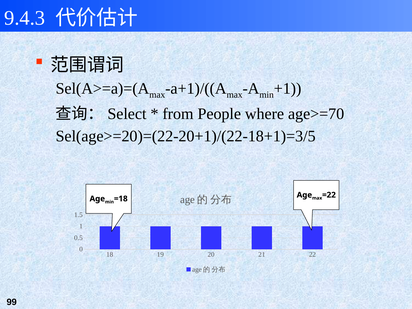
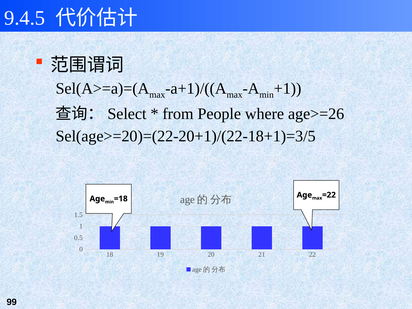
9.4.3: 9.4.3 -> 9.4.5
age>=70: age>=70 -> age>=26
